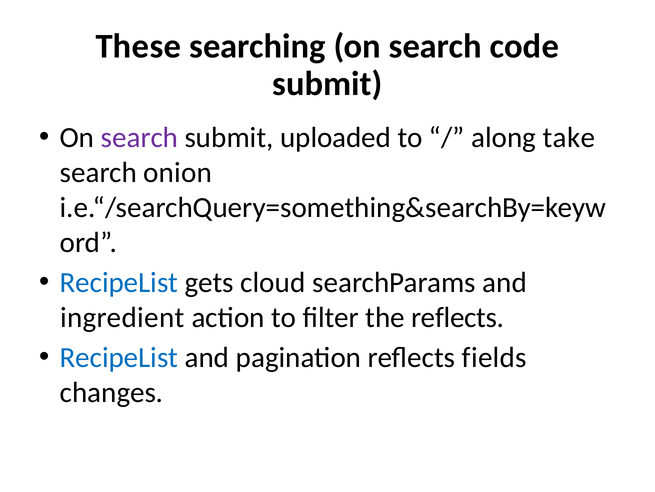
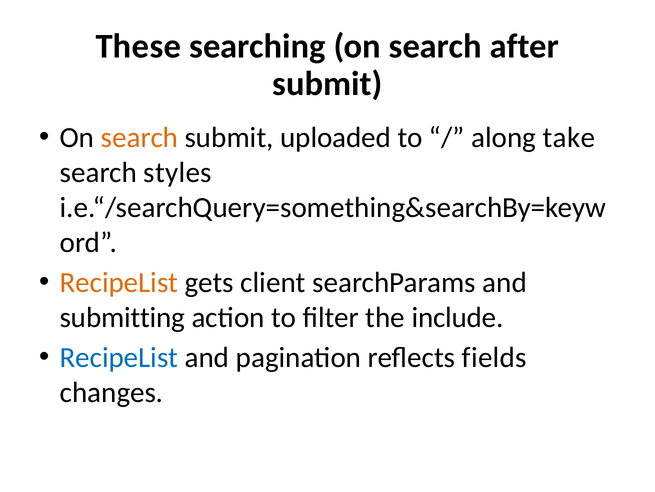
code: code -> after
search at (139, 137) colour: purple -> orange
onion: onion -> styles
RecipeList at (119, 282) colour: blue -> orange
cloud: cloud -> client
ingredient: ingredient -> submitting
the reflects: reflects -> include
